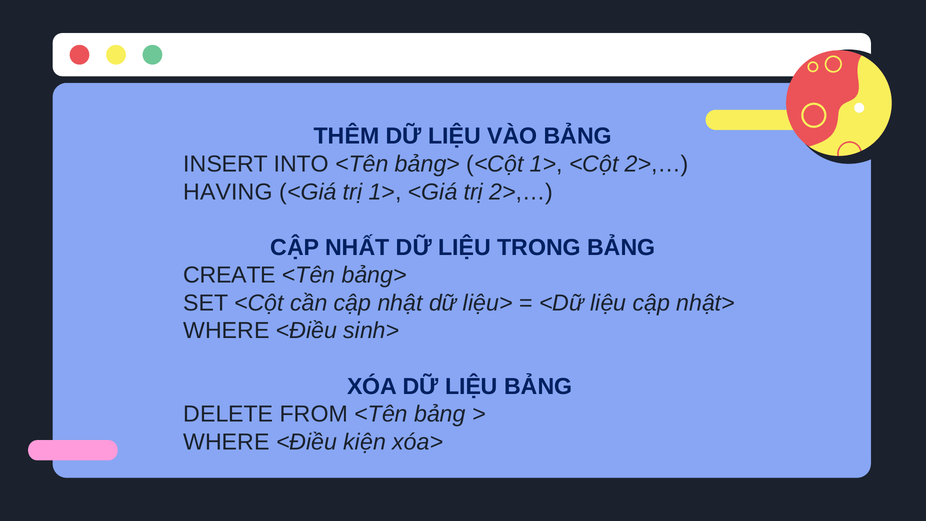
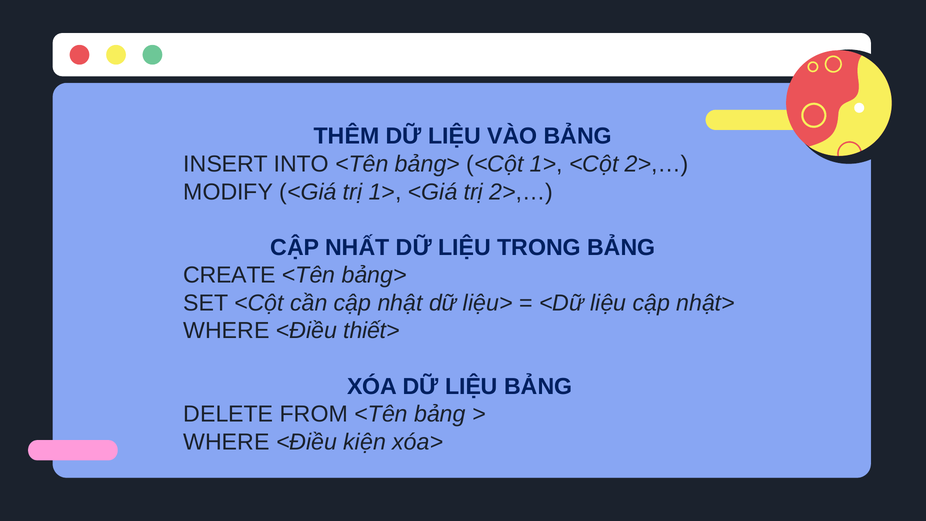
HAVING: HAVING -> MODIFY
sinh>: sinh> -> thiết>
